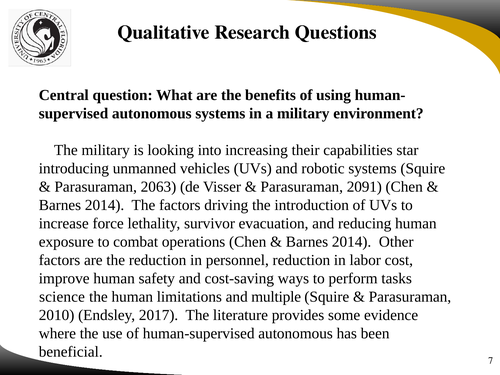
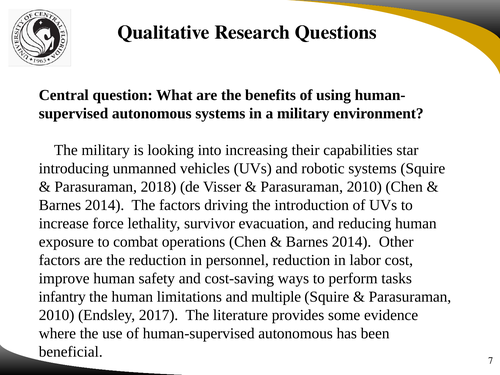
2063: 2063 -> 2018
2091 at (364, 187): 2091 -> 2010
science: science -> infantry
